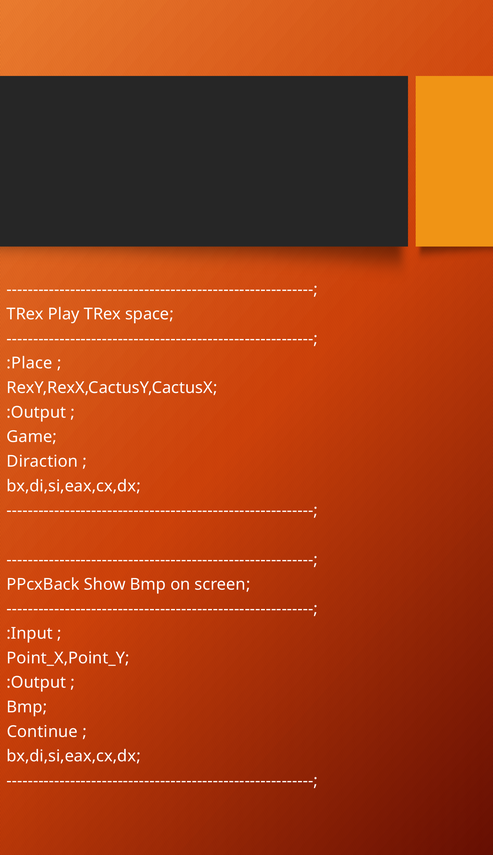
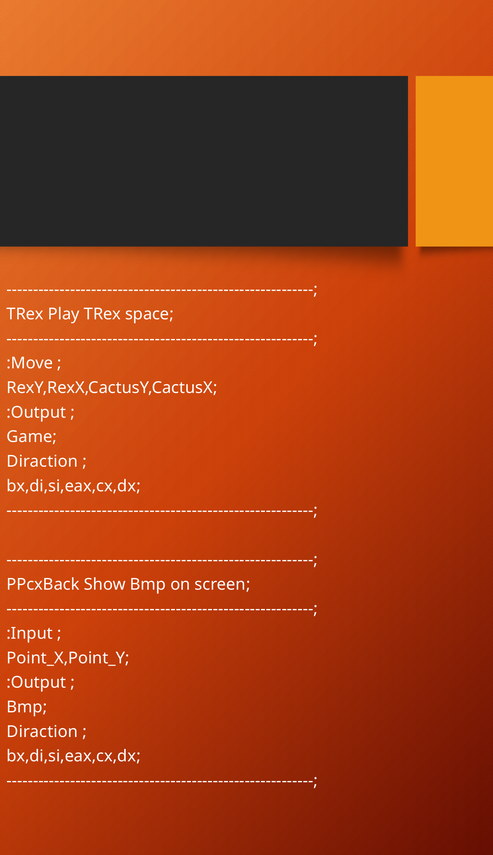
Place: Place -> Move
Continue at (42, 733): Continue -> Diraction
